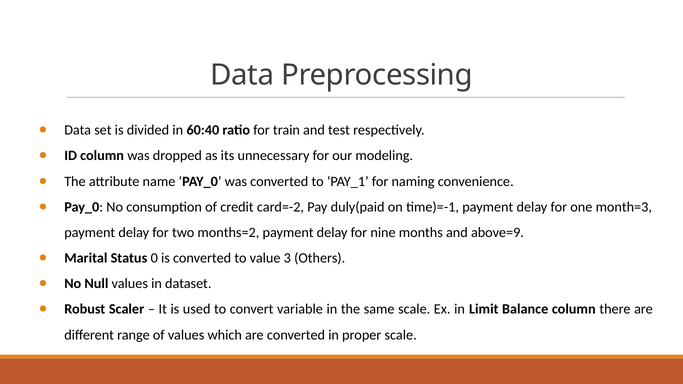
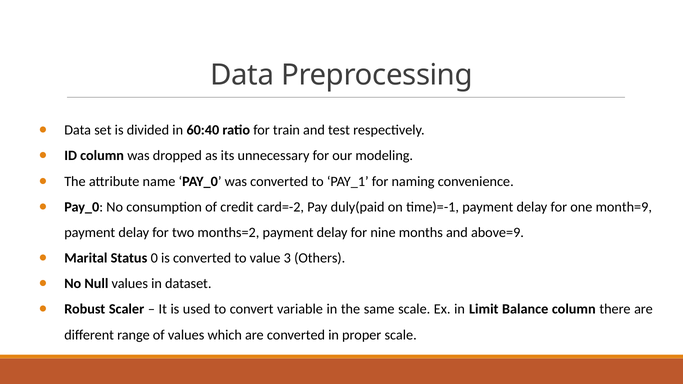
month=3: month=3 -> month=9
